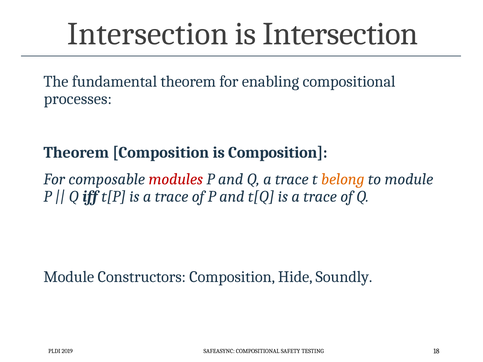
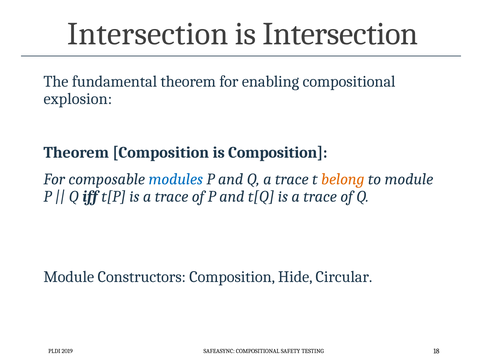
processes: processes -> explosion
modules colour: red -> blue
Soundly: Soundly -> Circular
